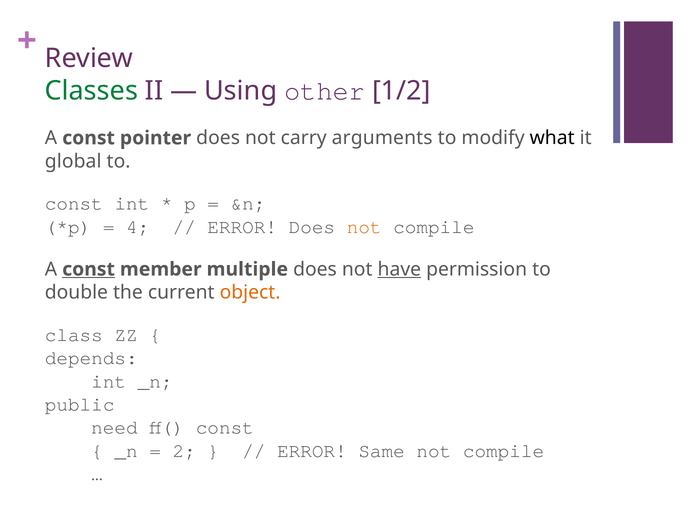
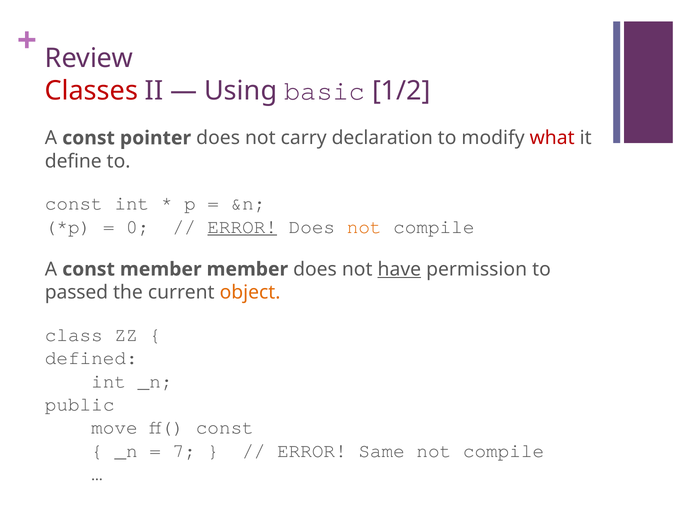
Classes colour: green -> red
other: other -> basic
arguments: arguments -> declaration
what colour: black -> red
global: global -> define
4: 4 -> 0
ERROR at (242, 227) underline: none -> present
const at (89, 269) underline: present -> none
member multiple: multiple -> member
double: double -> passed
depends: depends -> defined
need: need -> move
2: 2 -> 7
